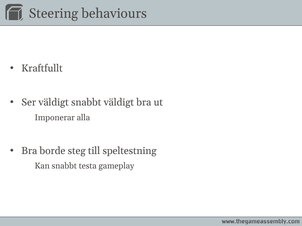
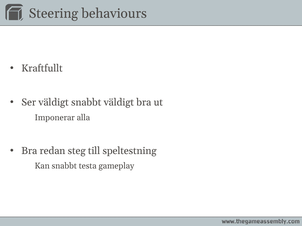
borde: borde -> redan
